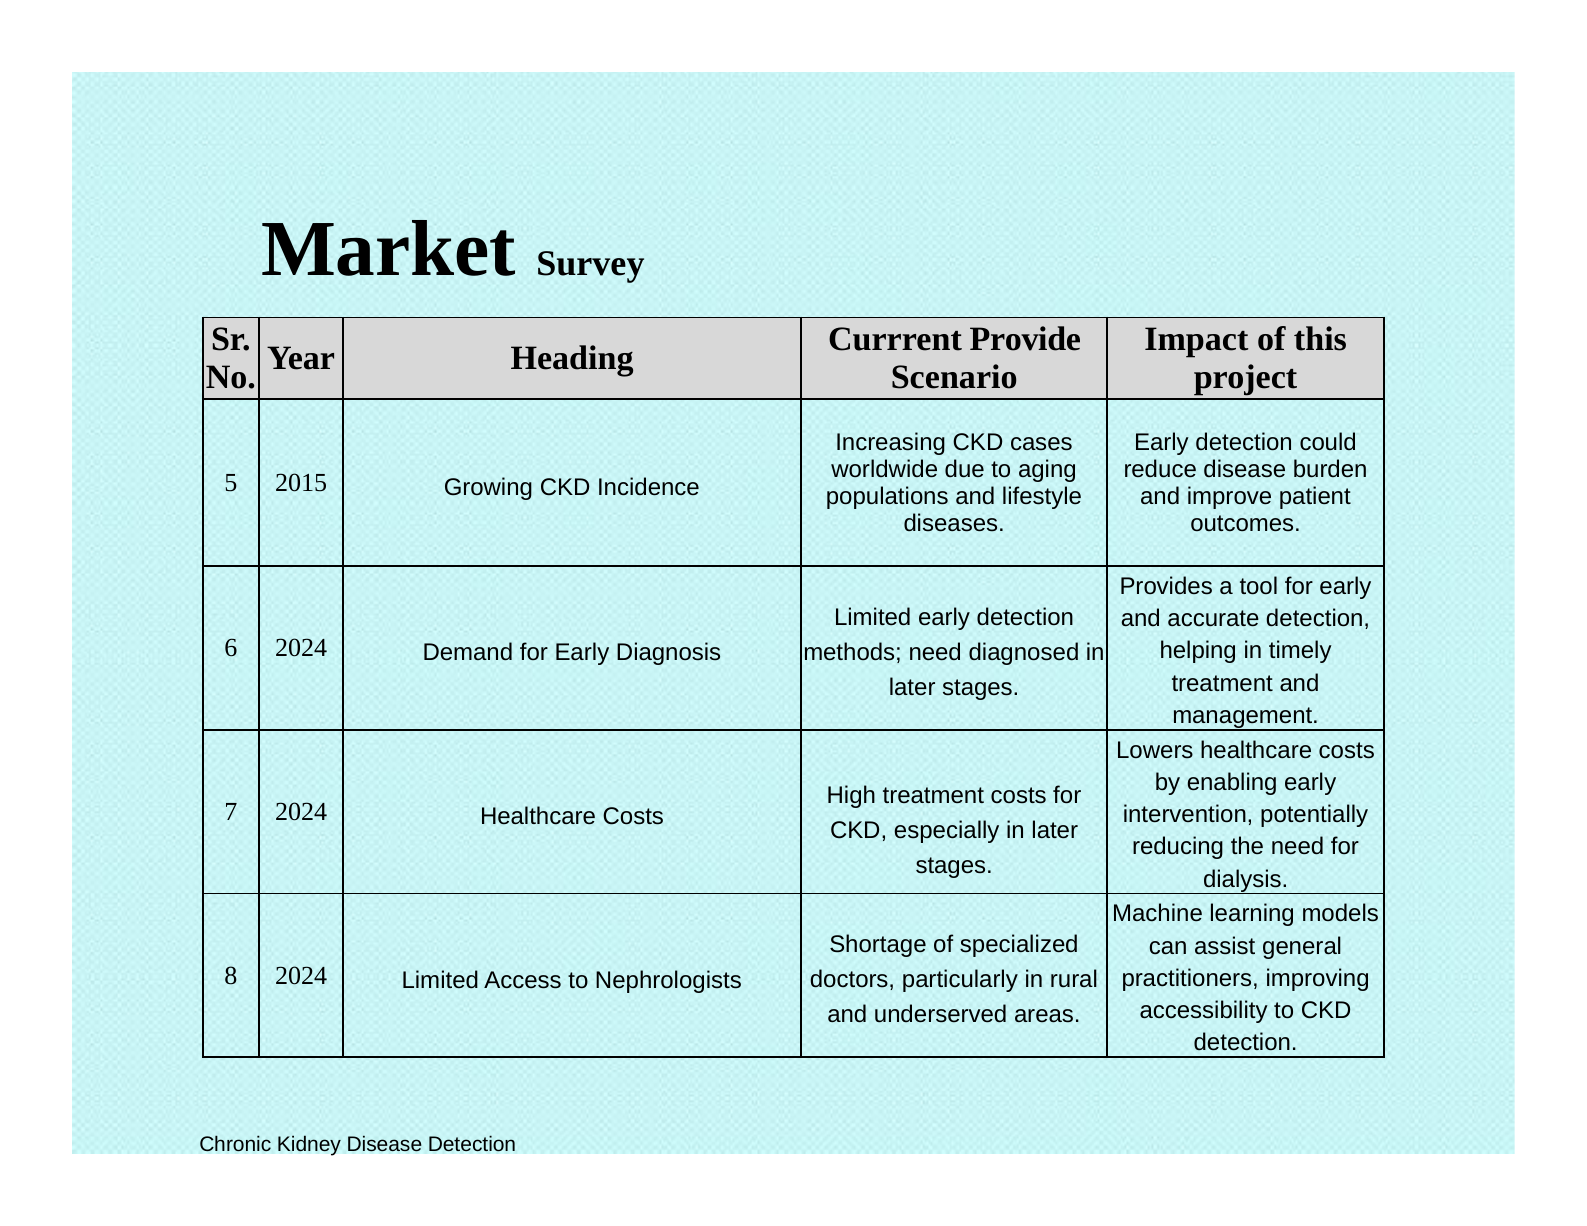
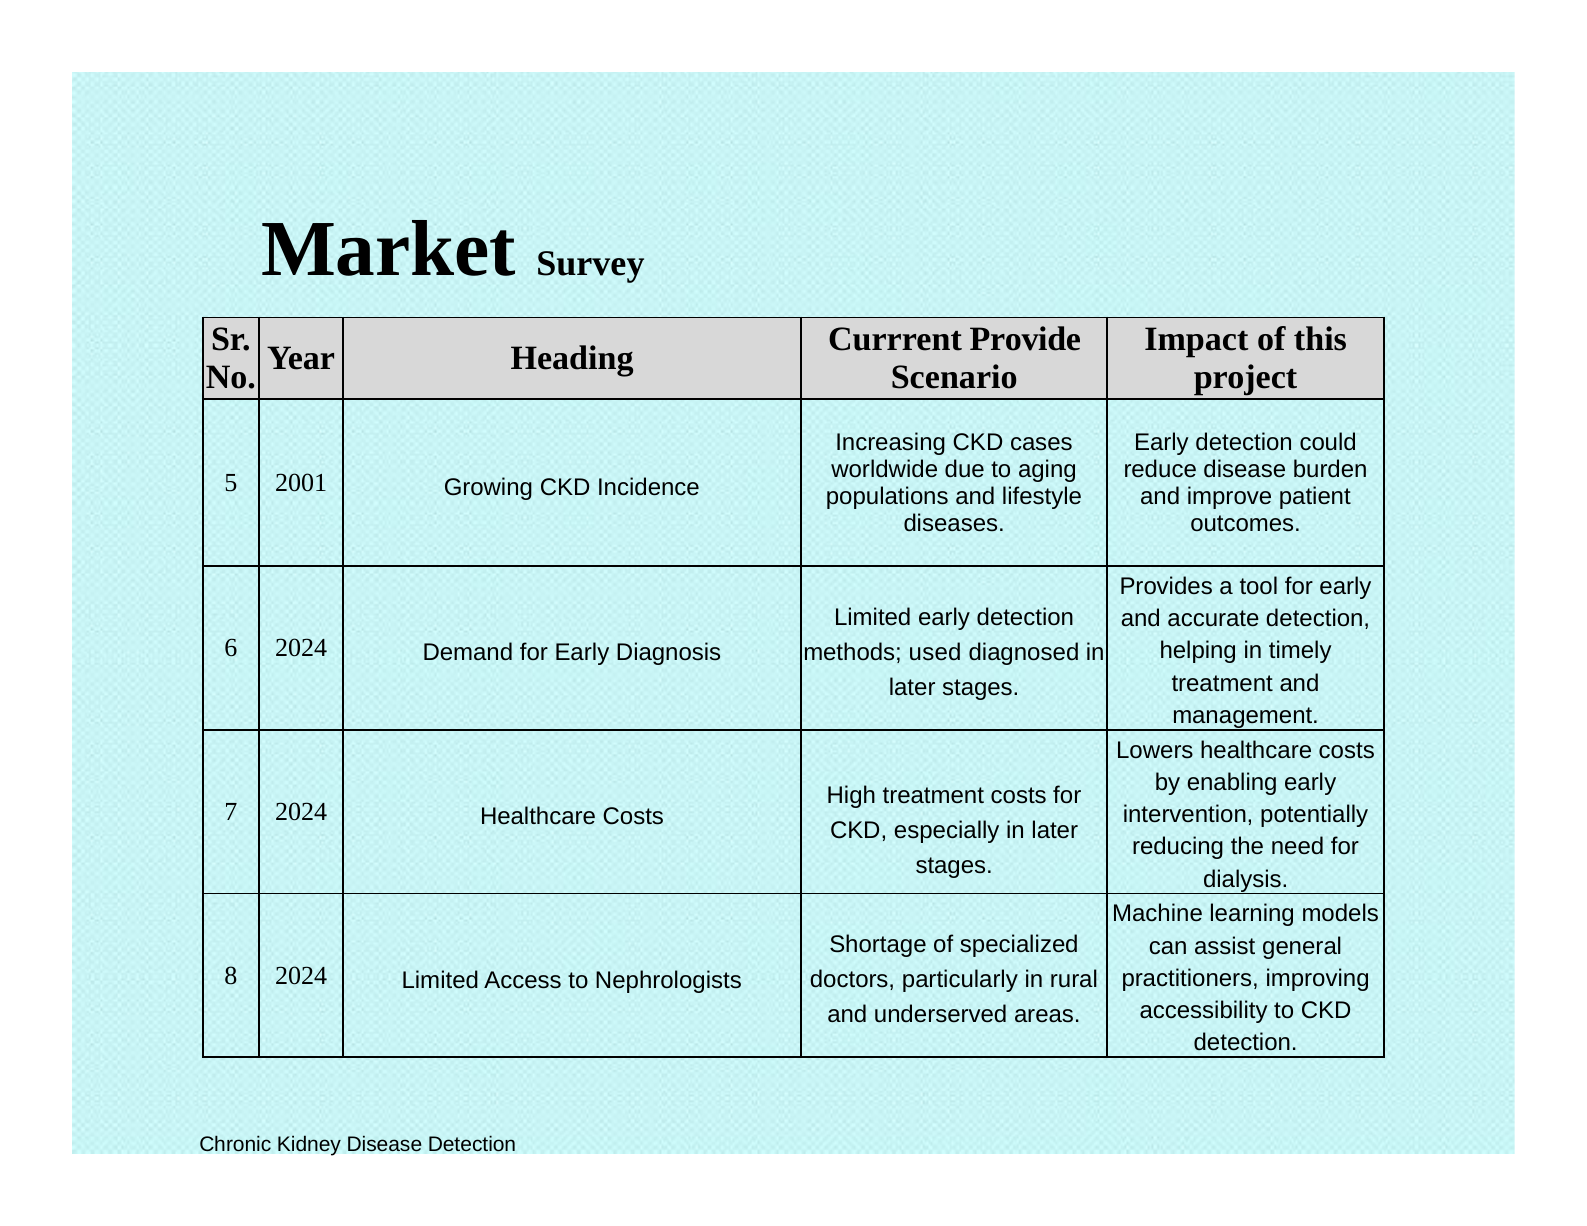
2015: 2015 -> 2001
methods need: need -> used
